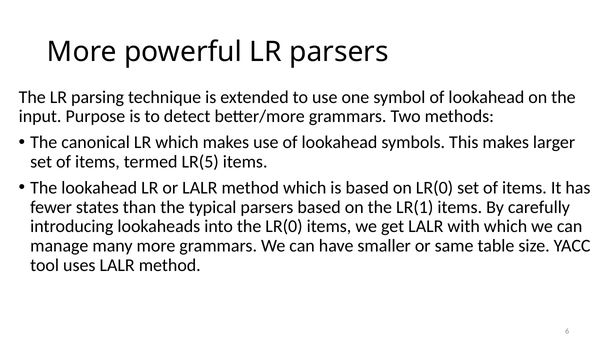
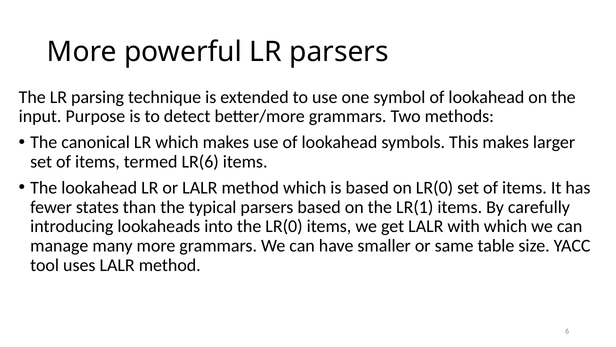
LR(5: LR(5 -> LR(6
